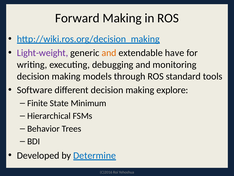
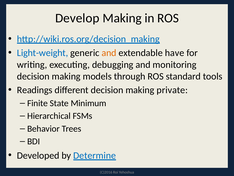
Forward: Forward -> Develop
Light-weight colour: purple -> blue
Software: Software -> Readings
explore: explore -> private
